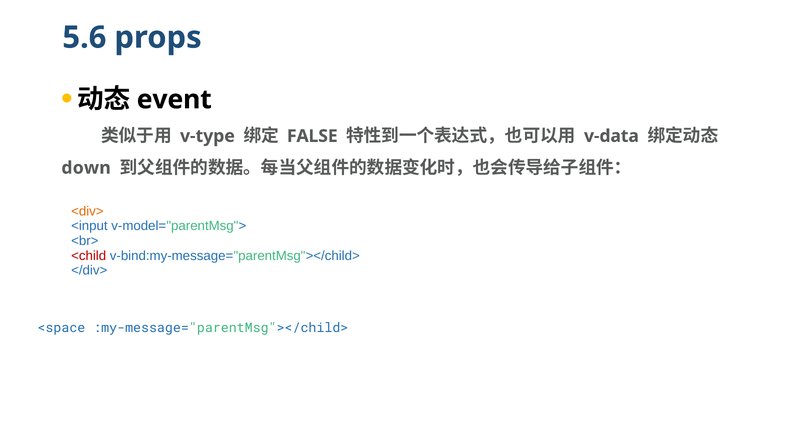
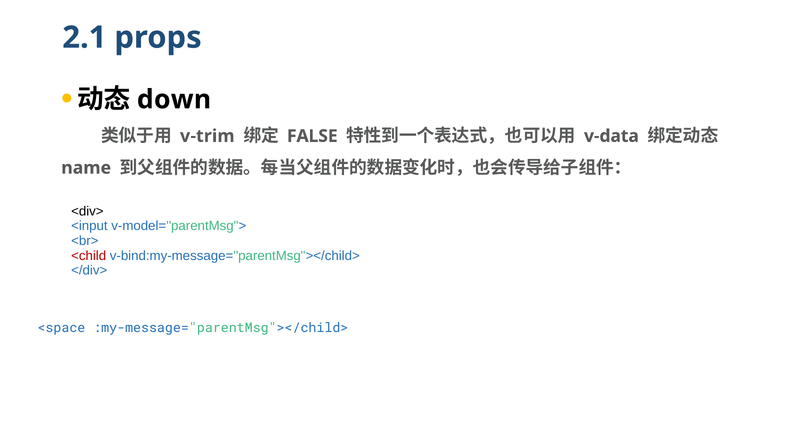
5.6: 5.6 -> 2.1
event: event -> down
v-type: v-type -> v-trim
down: down -> name
<div> colour: orange -> black
